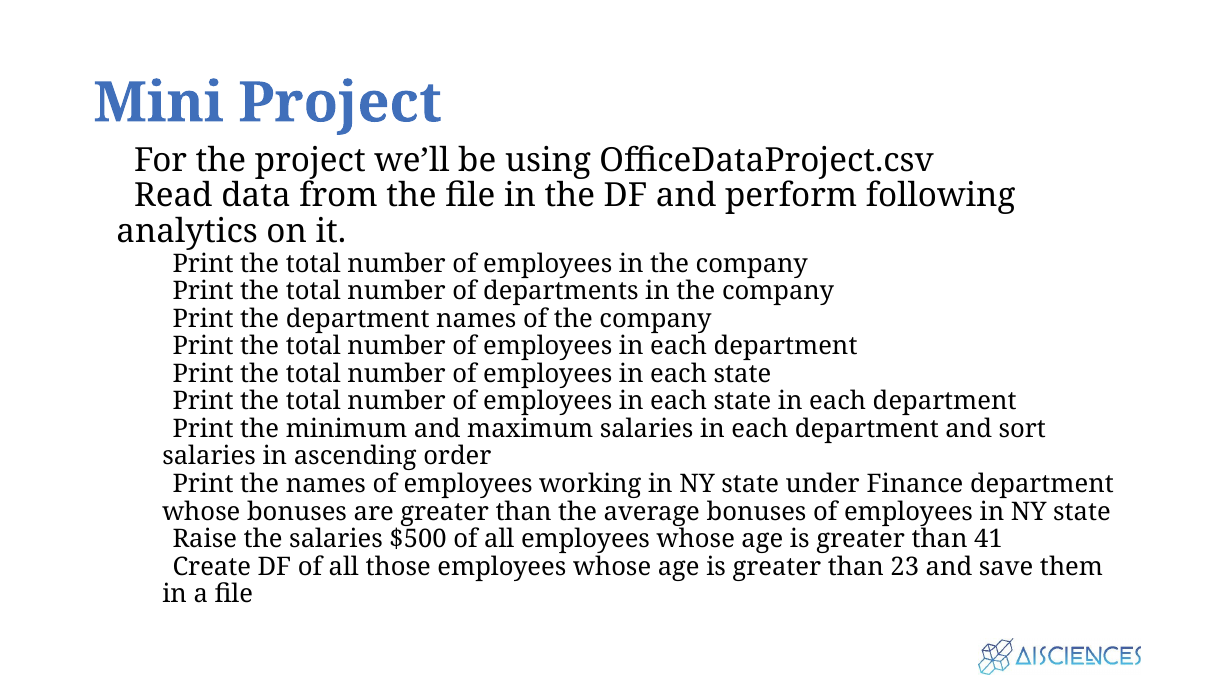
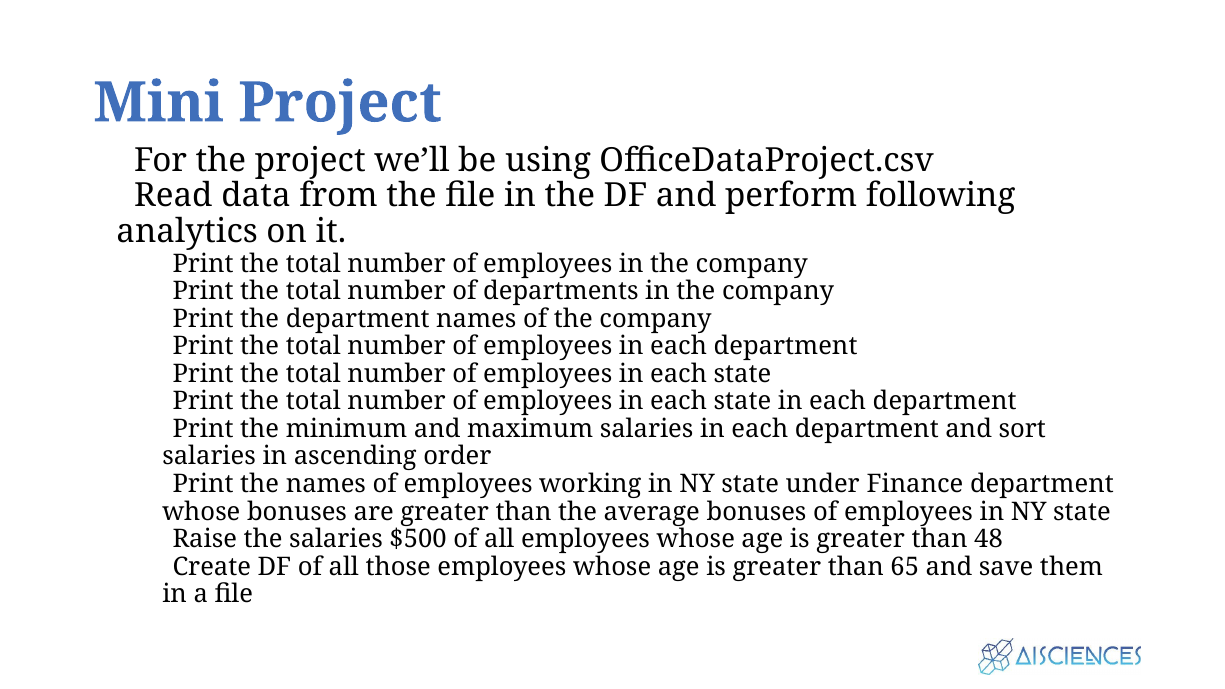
41: 41 -> 48
23: 23 -> 65
